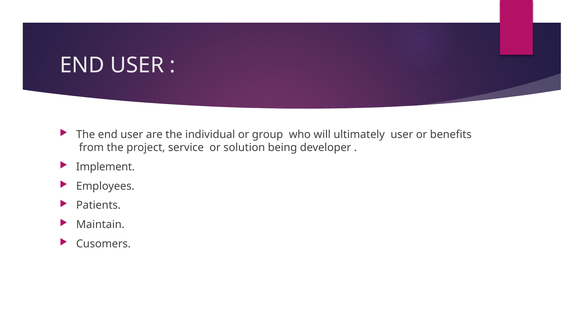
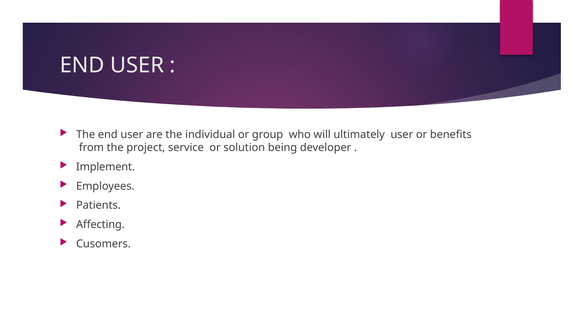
Maintain: Maintain -> Affecting
